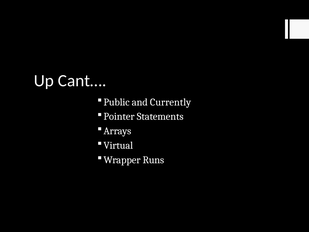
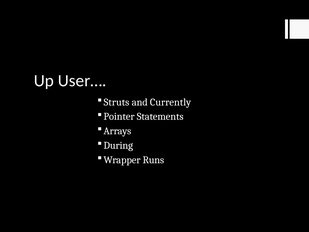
Cant…: Cant… -> User…
Public: Public -> Struts
Virtual: Virtual -> During
